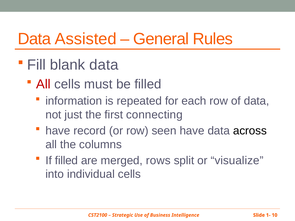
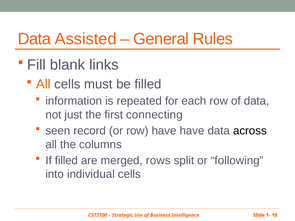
blank data: data -> links
All at (43, 84) colour: red -> orange
have at (58, 131): have -> seen
row seen: seen -> have
visualize: visualize -> following
